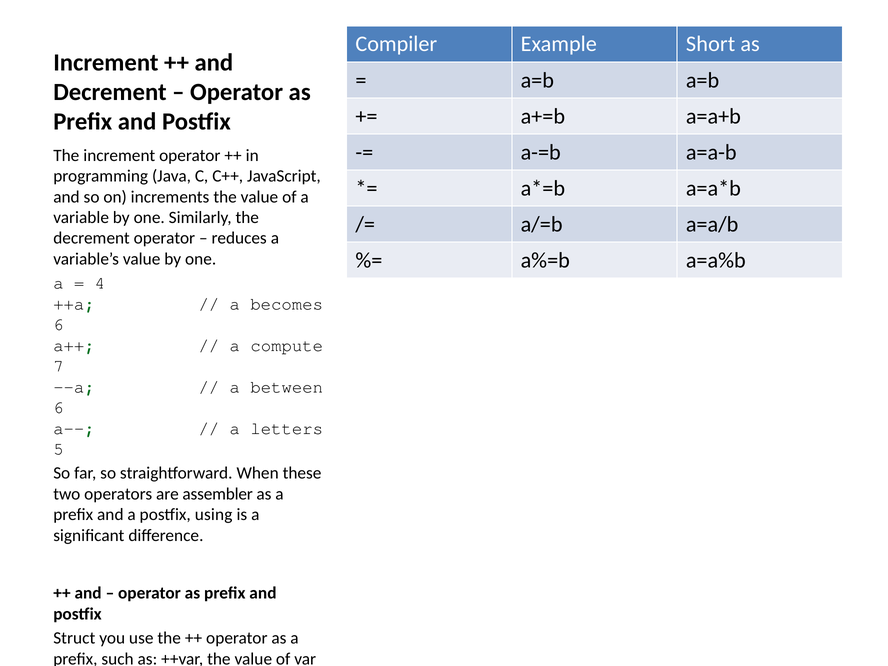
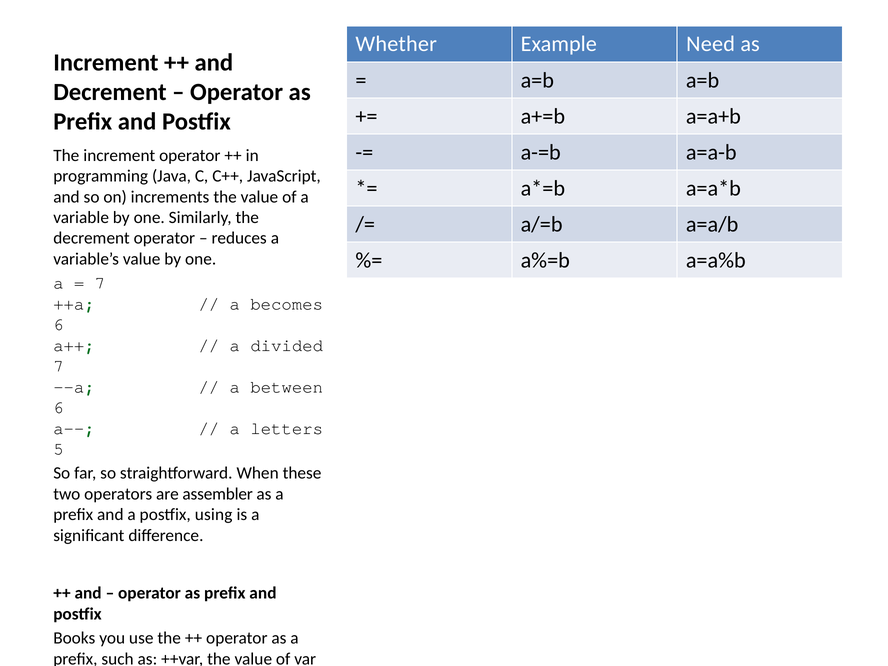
Compiler: Compiler -> Whether
Short: Short -> Need
4 at (100, 283): 4 -> 7
compute: compute -> divided
Struct: Struct -> Books
